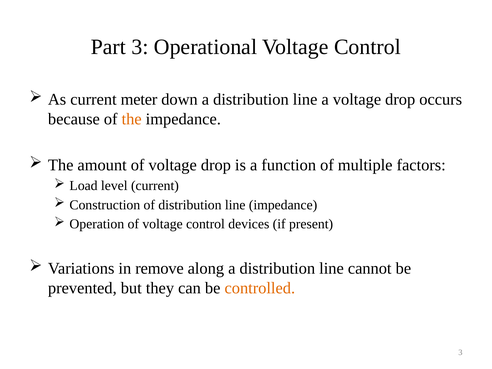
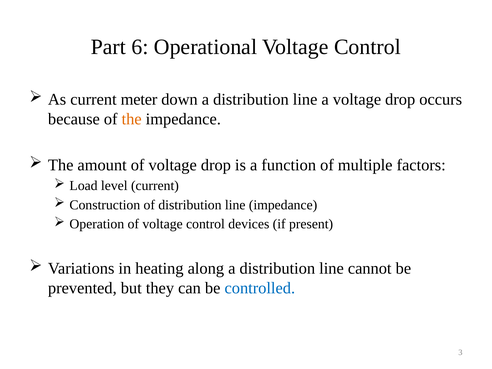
Part 3: 3 -> 6
remove: remove -> heating
controlled colour: orange -> blue
